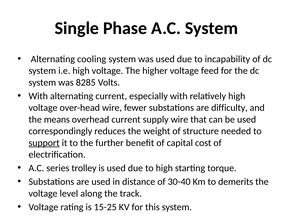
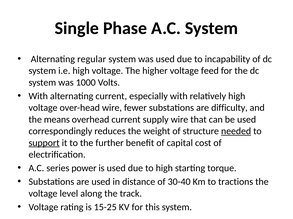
cooling: cooling -> regular
8285: 8285 -> 1000
needed underline: none -> present
trolley: trolley -> power
demerits: demerits -> tractions
